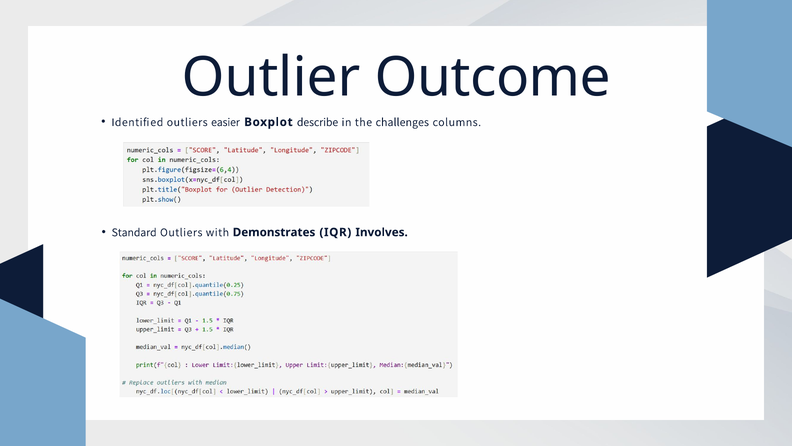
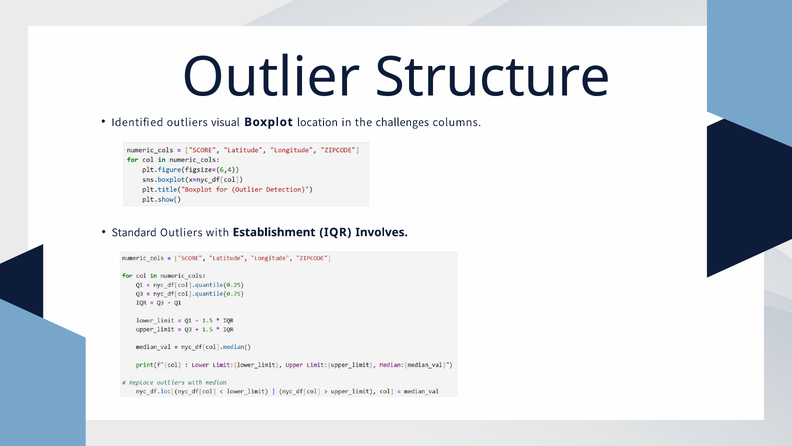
Outcome: Outcome -> Structure
easier: easier -> visual
describe: describe -> location
Demonstrates: Demonstrates -> Establishment
